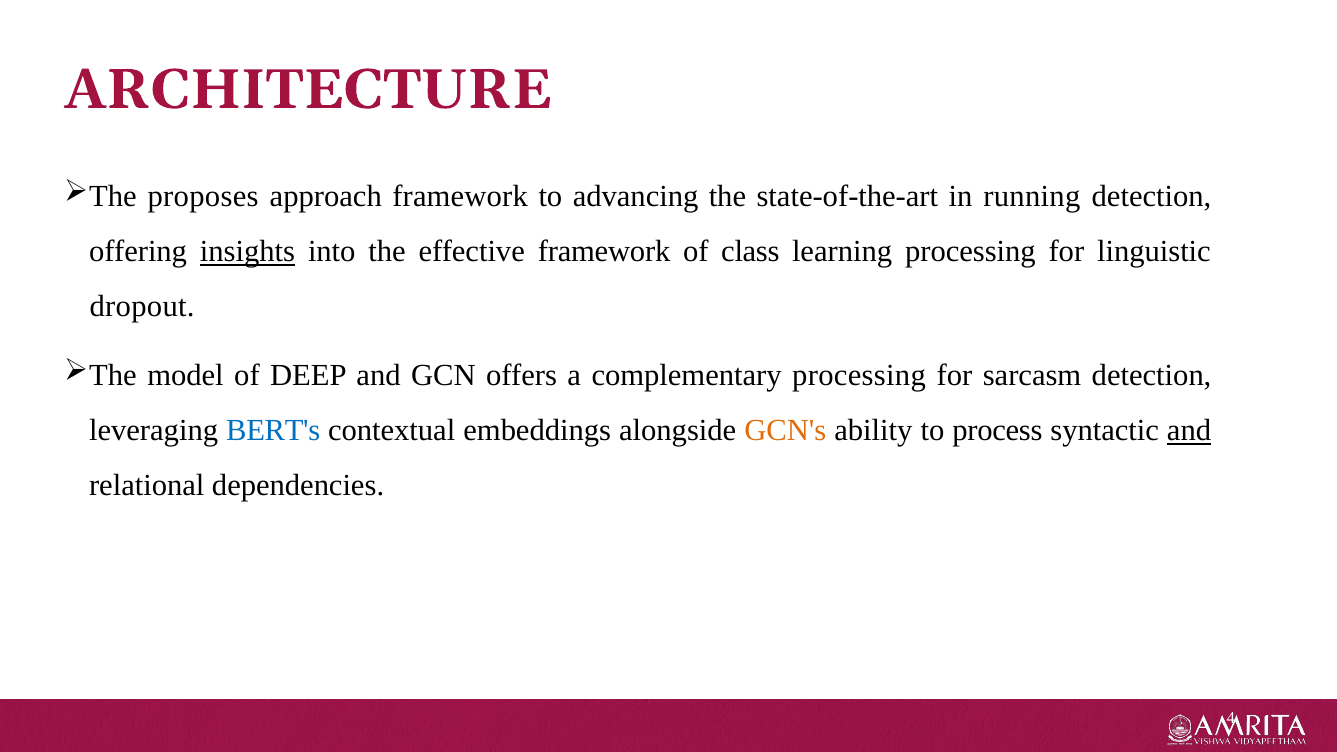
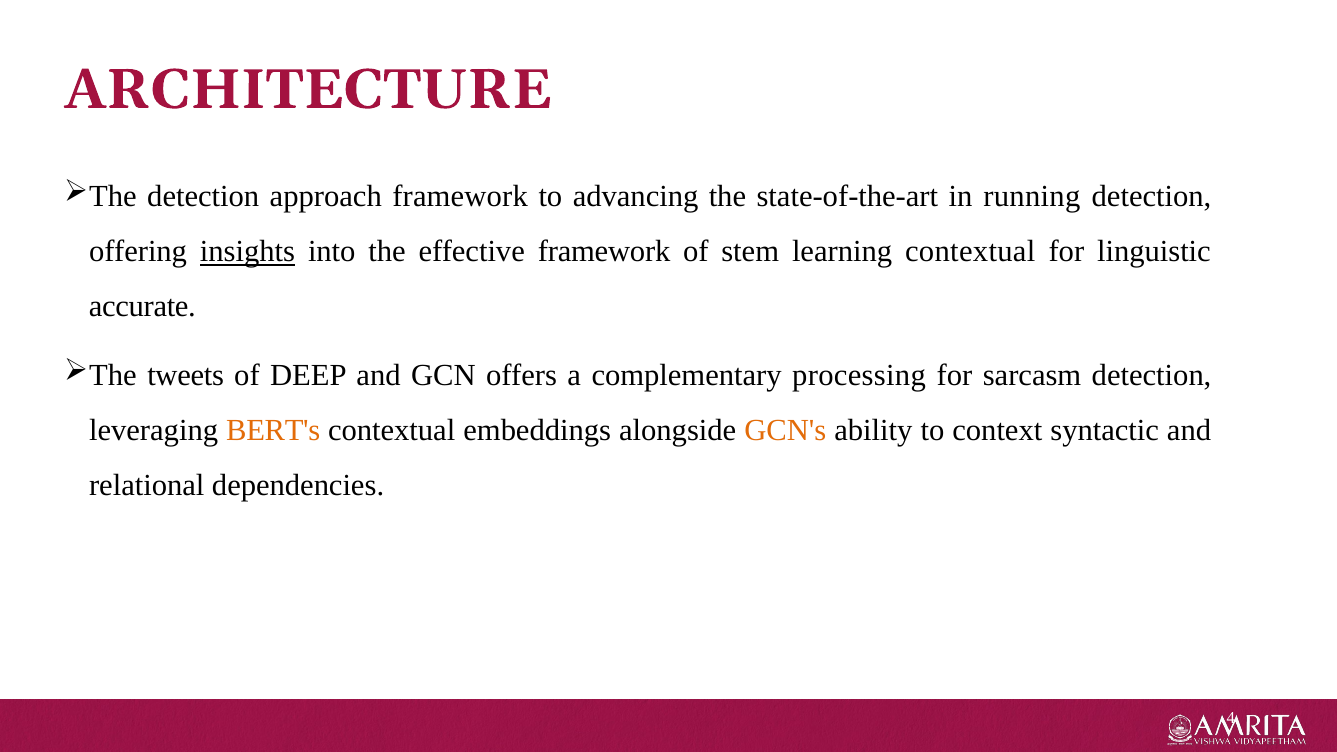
proposes at (203, 196): proposes -> detection
class: class -> stem
learning processing: processing -> contextual
dropout: dropout -> accurate
model: model -> tweets
BERT's colour: blue -> orange
process: process -> context
and at (1189, 431) underline: present -> none
